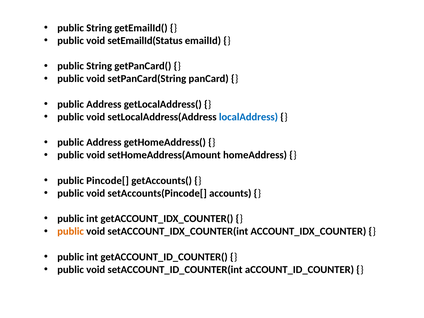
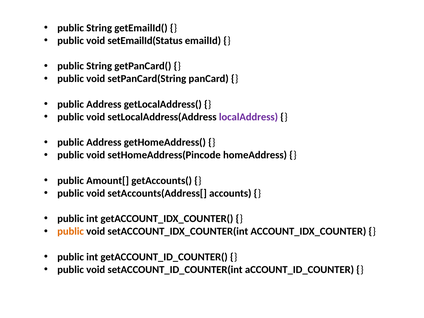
localAddress colour: blue -> purple
setHomeAddress(Amount: setHomeAddress(Amount -> setHomeAddress(Pincode
Pincode[: Pincode[ -> Amount[
setAccounts(Pincode[: setAccounts(Pincode[ -> setAccounts(Address[
